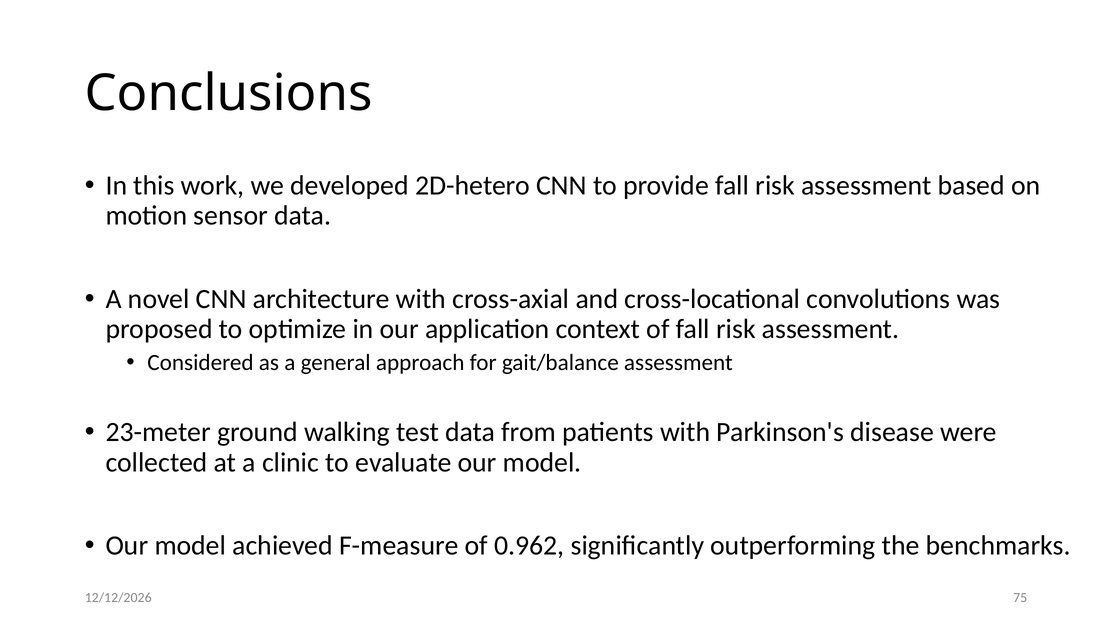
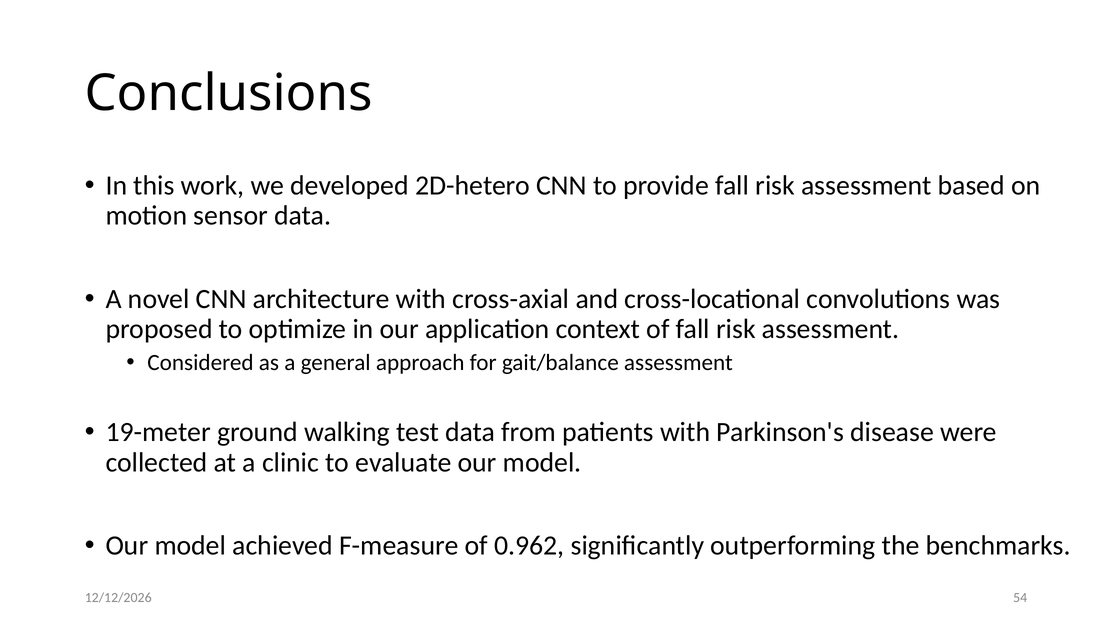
23-meter: 23-meter -> 19-meter
75: 75 -> 54
